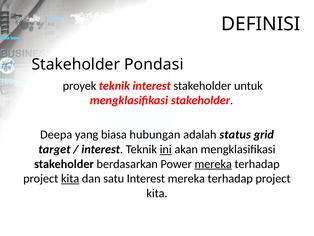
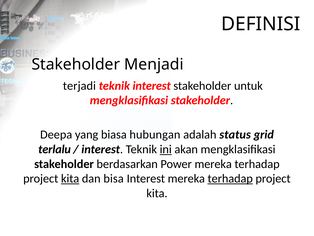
Pondasi: Pondasi -> Menjadi
proyek: proyek -> terjadi
target: target -> terlalu
mereka at (213, 164) underline: present -> none
satu: satu -> bisa
terhadap at (230, 178) underline: none -> present
